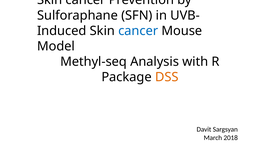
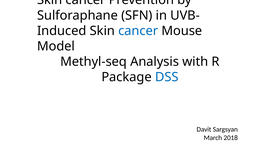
DSS colour: orange -> blue
